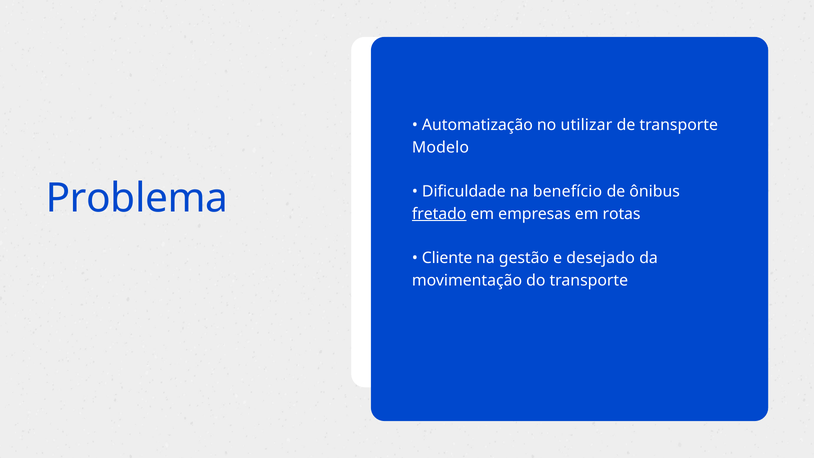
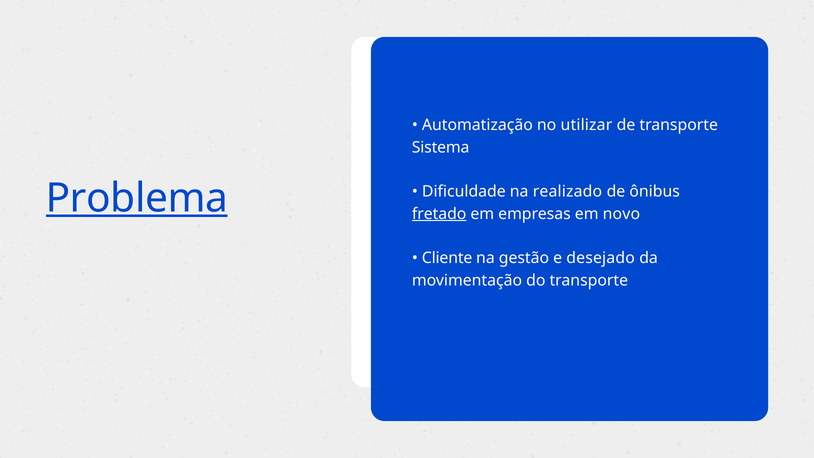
Modelo: Modelo -> Sistema
Problema underline: none -> present
benefício: benefício -> realizado
rotas: rotas -> novo
